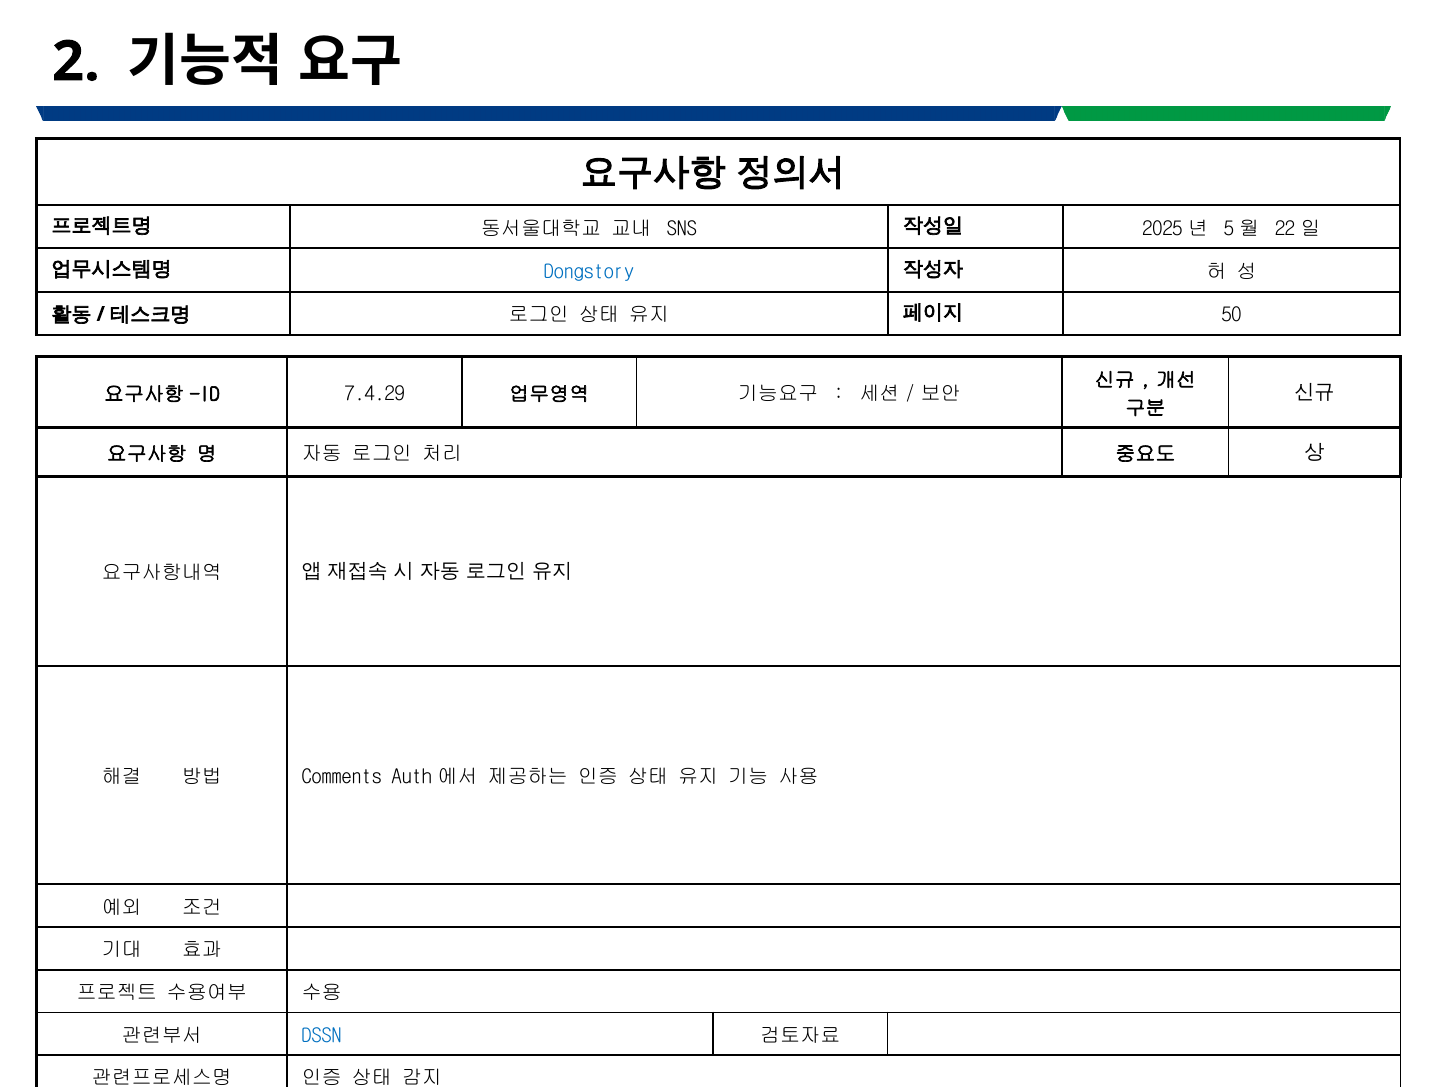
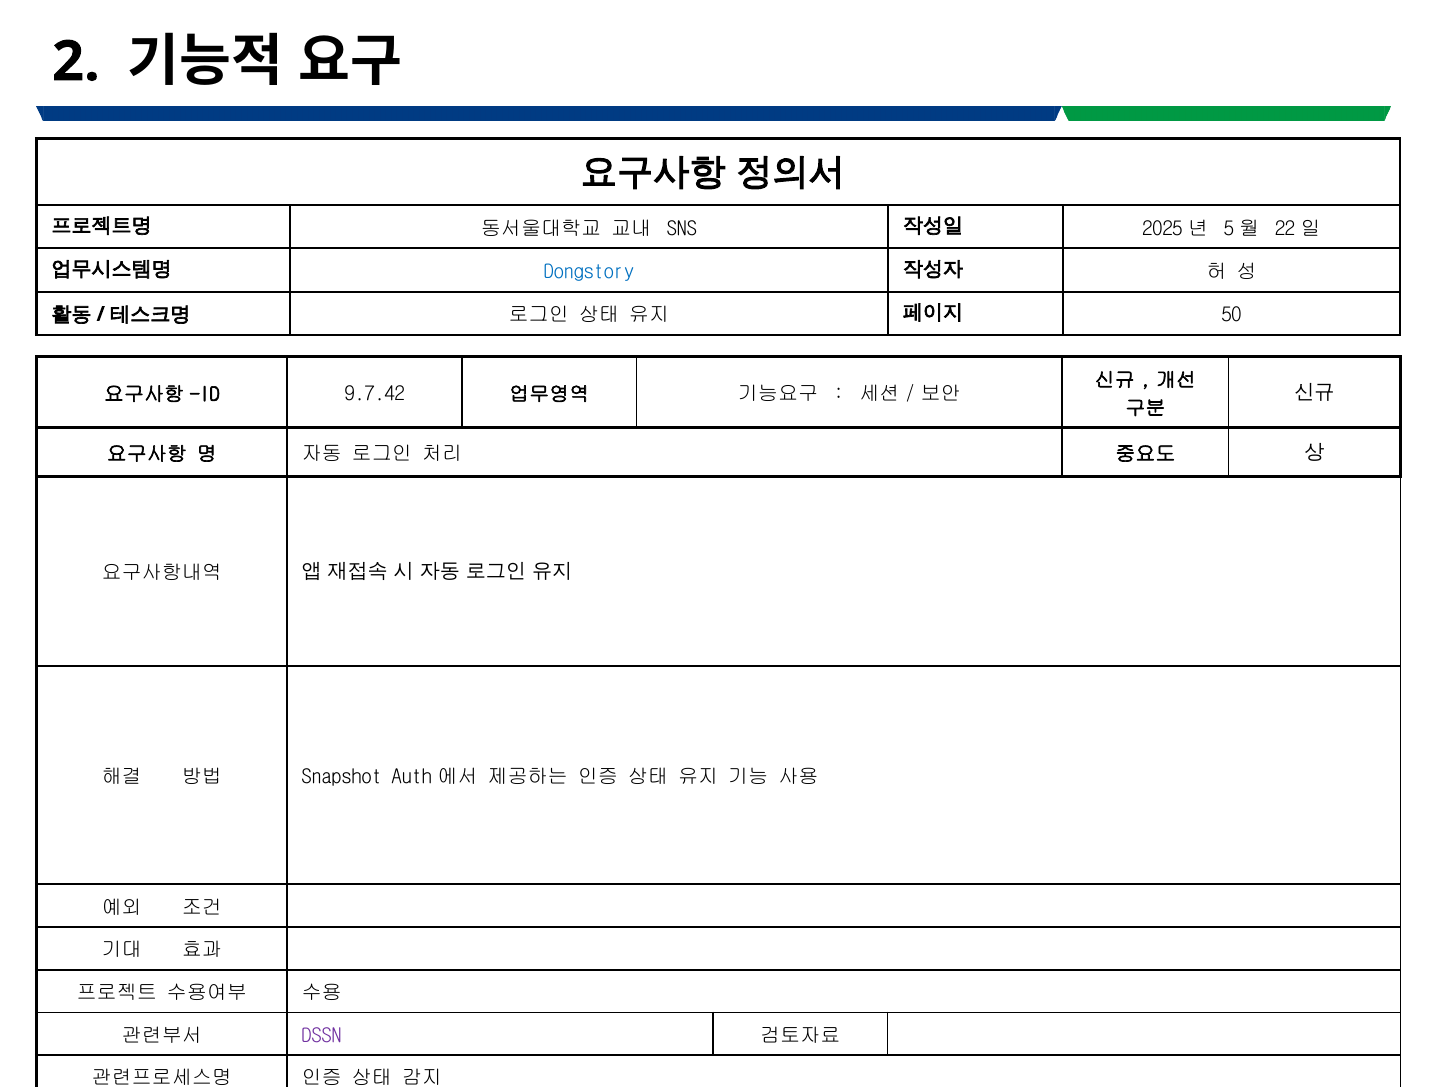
7.4.29: 7.4.29 -> 9.7.42
Comments: Comments -> Snapshot
DSSN colour: blue -> purple
